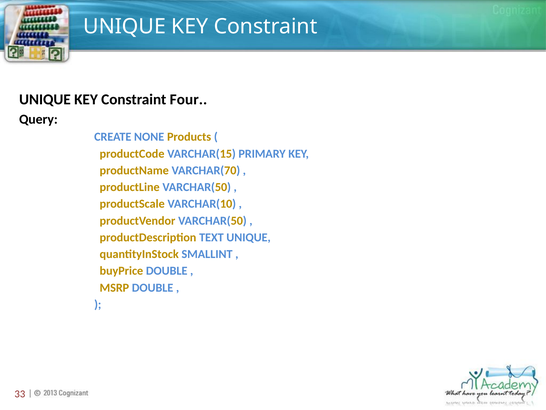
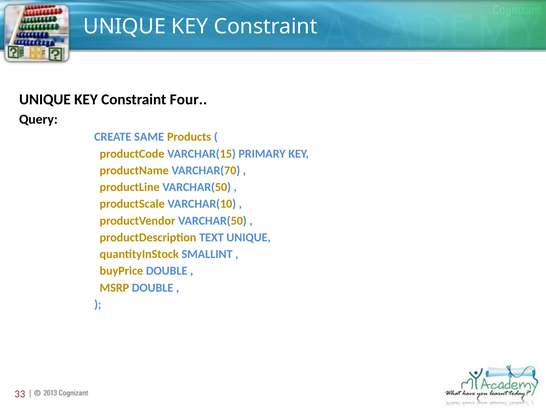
NONE: NONE -> SAME
